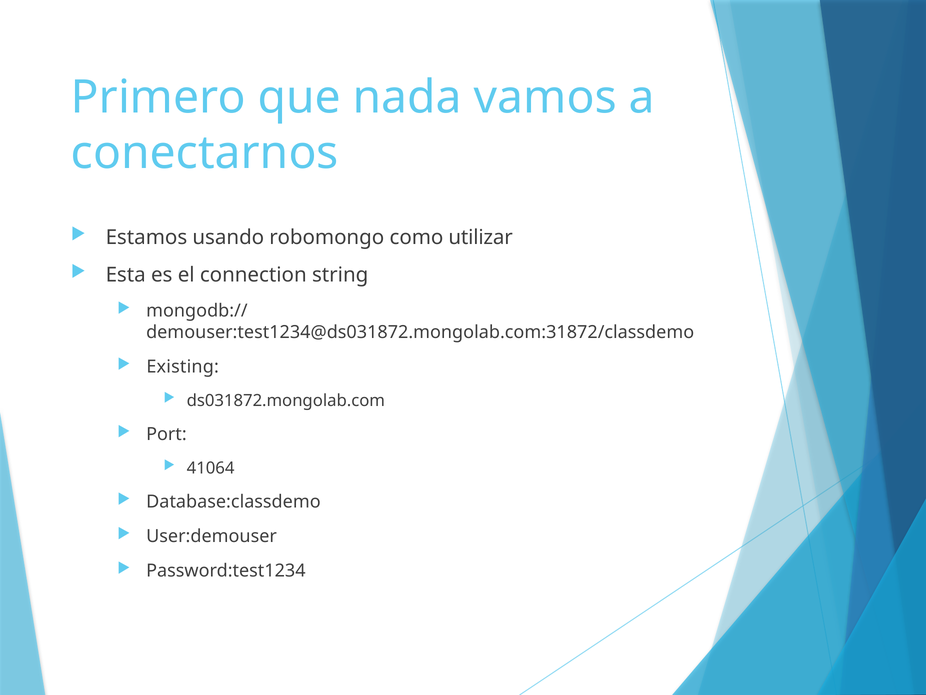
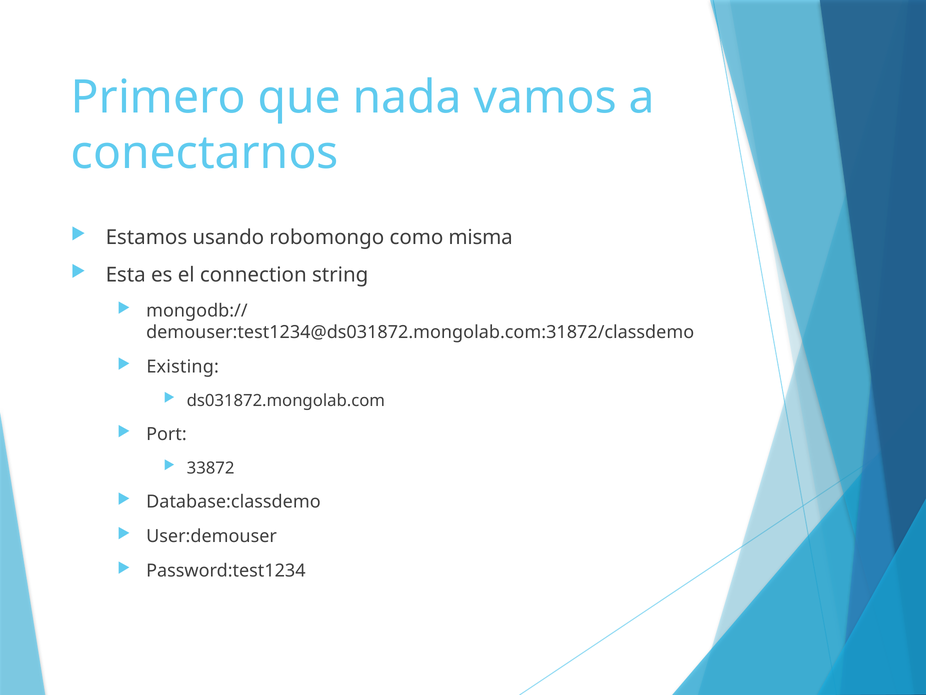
utilizar: utilizar -> misma
41064: 41064 -> 33872
